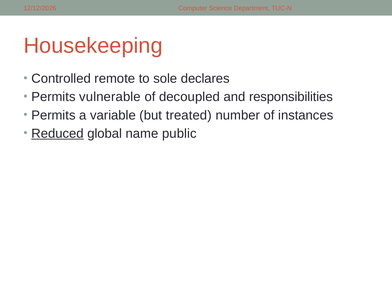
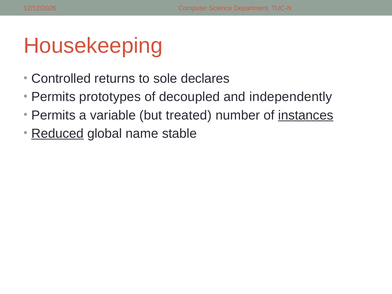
remote: remote -> returns
vulnerable: vulnerable -> prototypes
responsibilities: responsibilities -> independently
instances underline: none -> present
public: public -> stable
